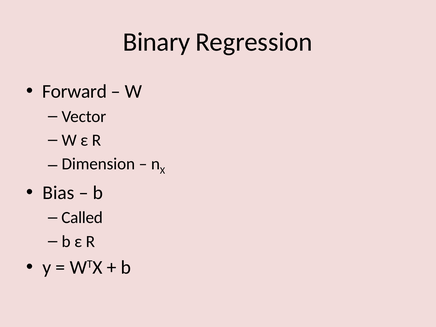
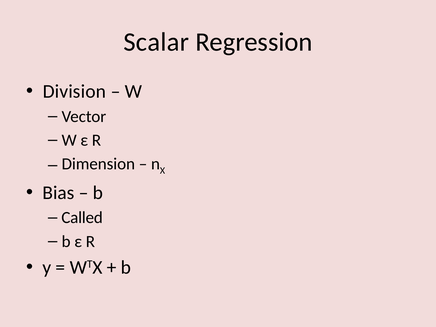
Binary: Binary -> Scalar
Forward: Forward -> Division
